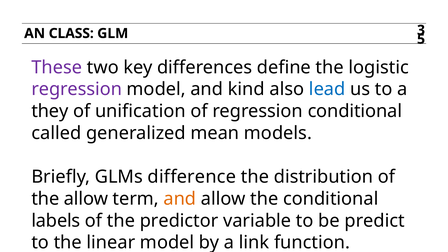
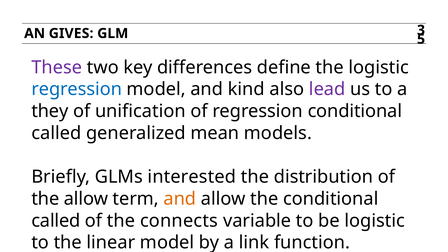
CLASS: CLASS -> GIVES
regression at (77, 89) colour: purple -> blue
lead colour: blue -> purple
difference: difference -> interested
labels at (56, 220): labels -> called
predictor: predictor -> connects
be predict: predict -> logistic
